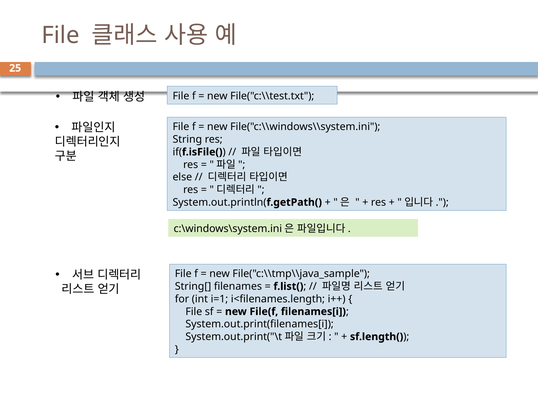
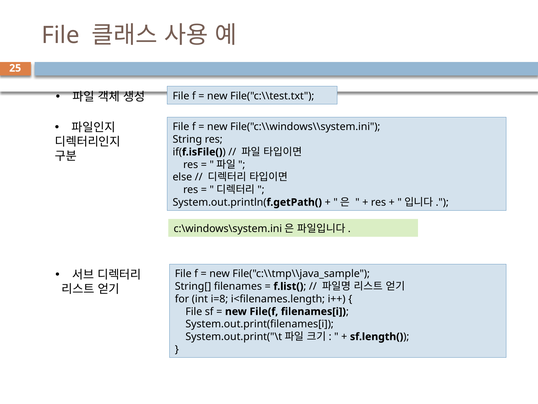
i=1: i=1 -> i=8
